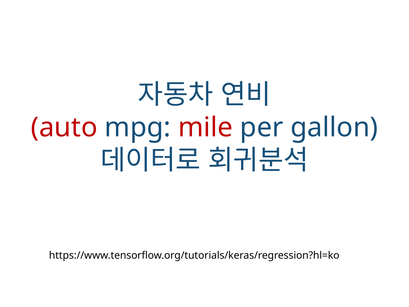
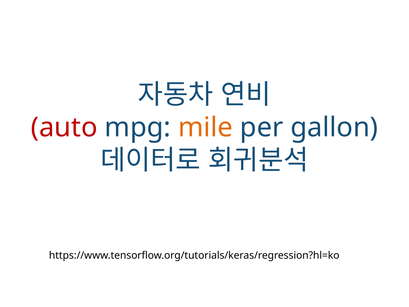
mile colour: red -> orange
